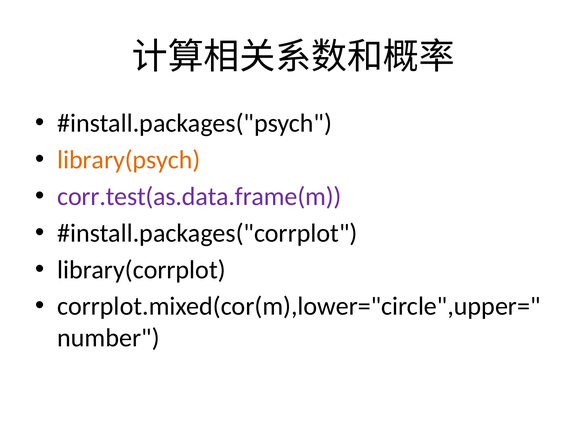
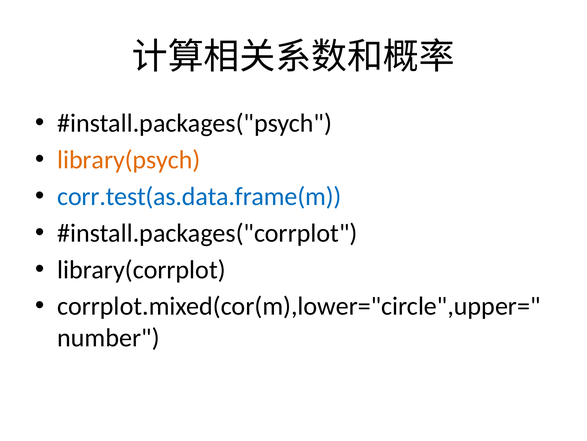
corr.test(as.data.frame(m colour: purple -> blue
